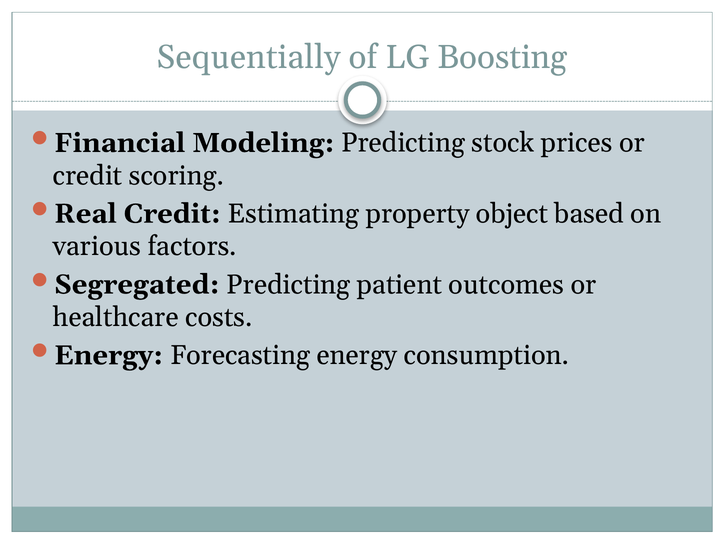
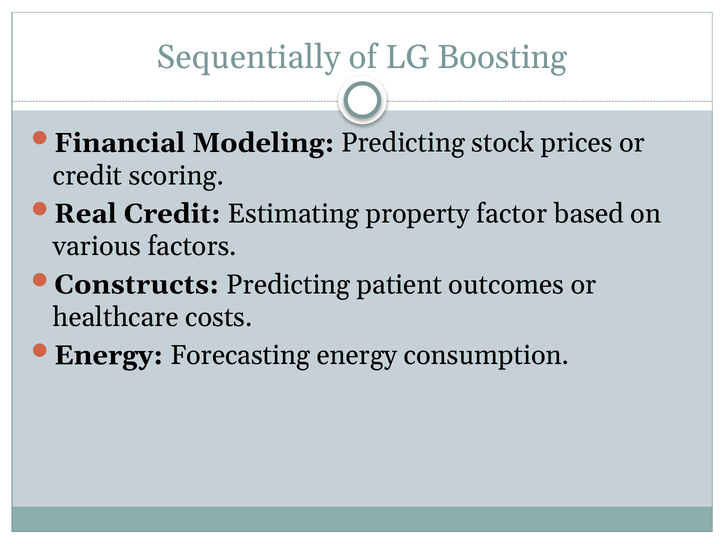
object: object -> factor
Segregated: Segregated -> Constructs
